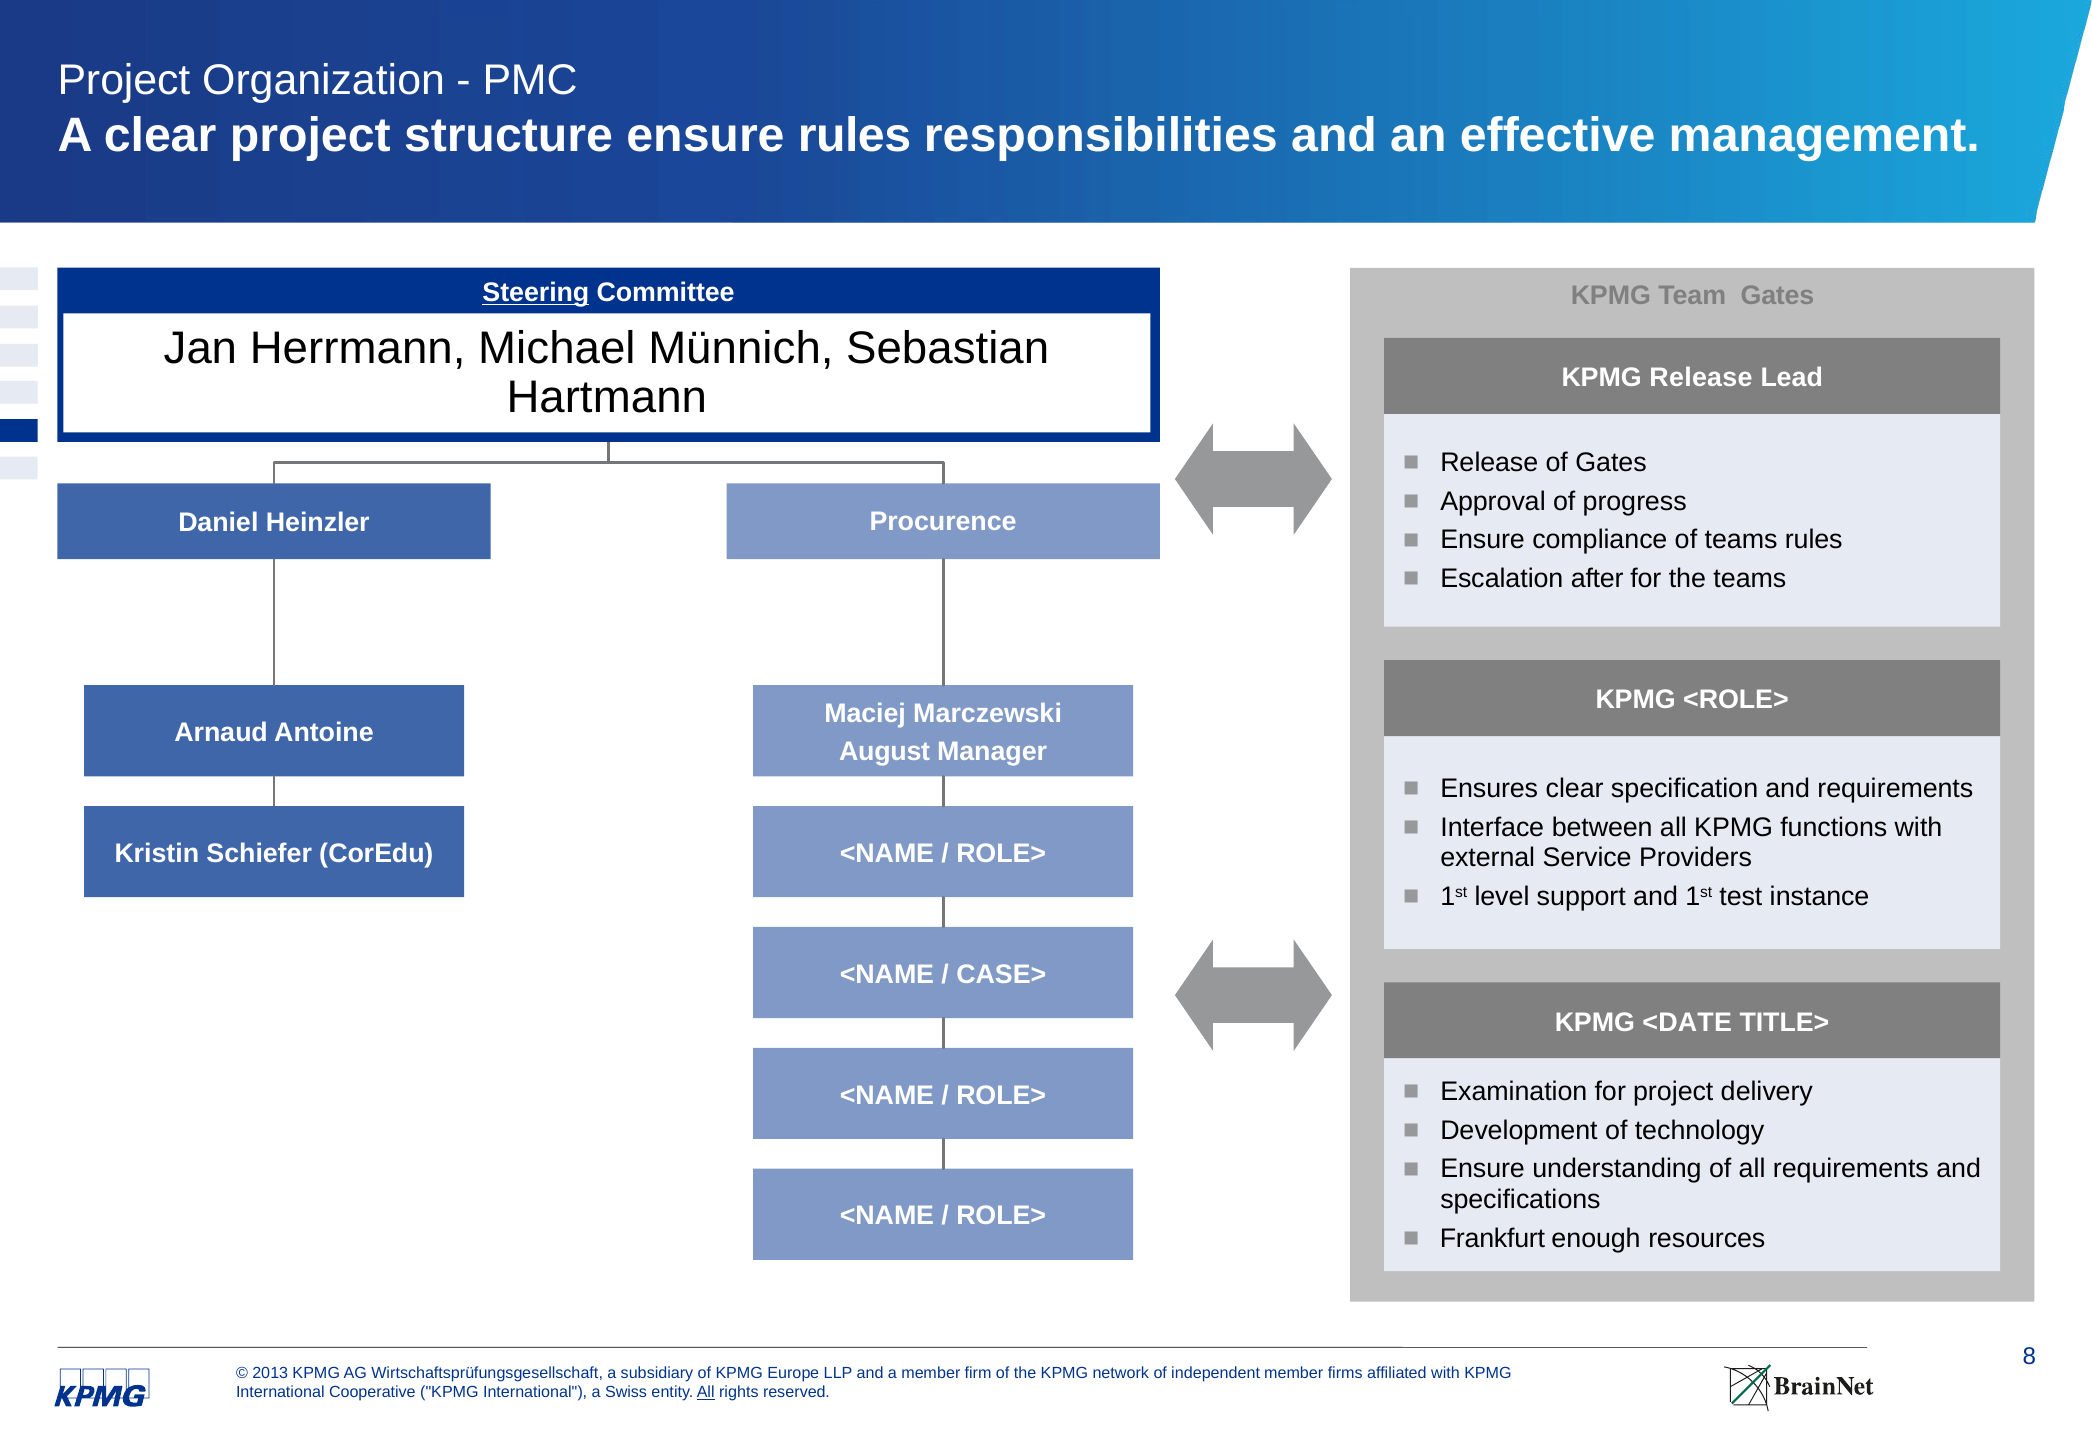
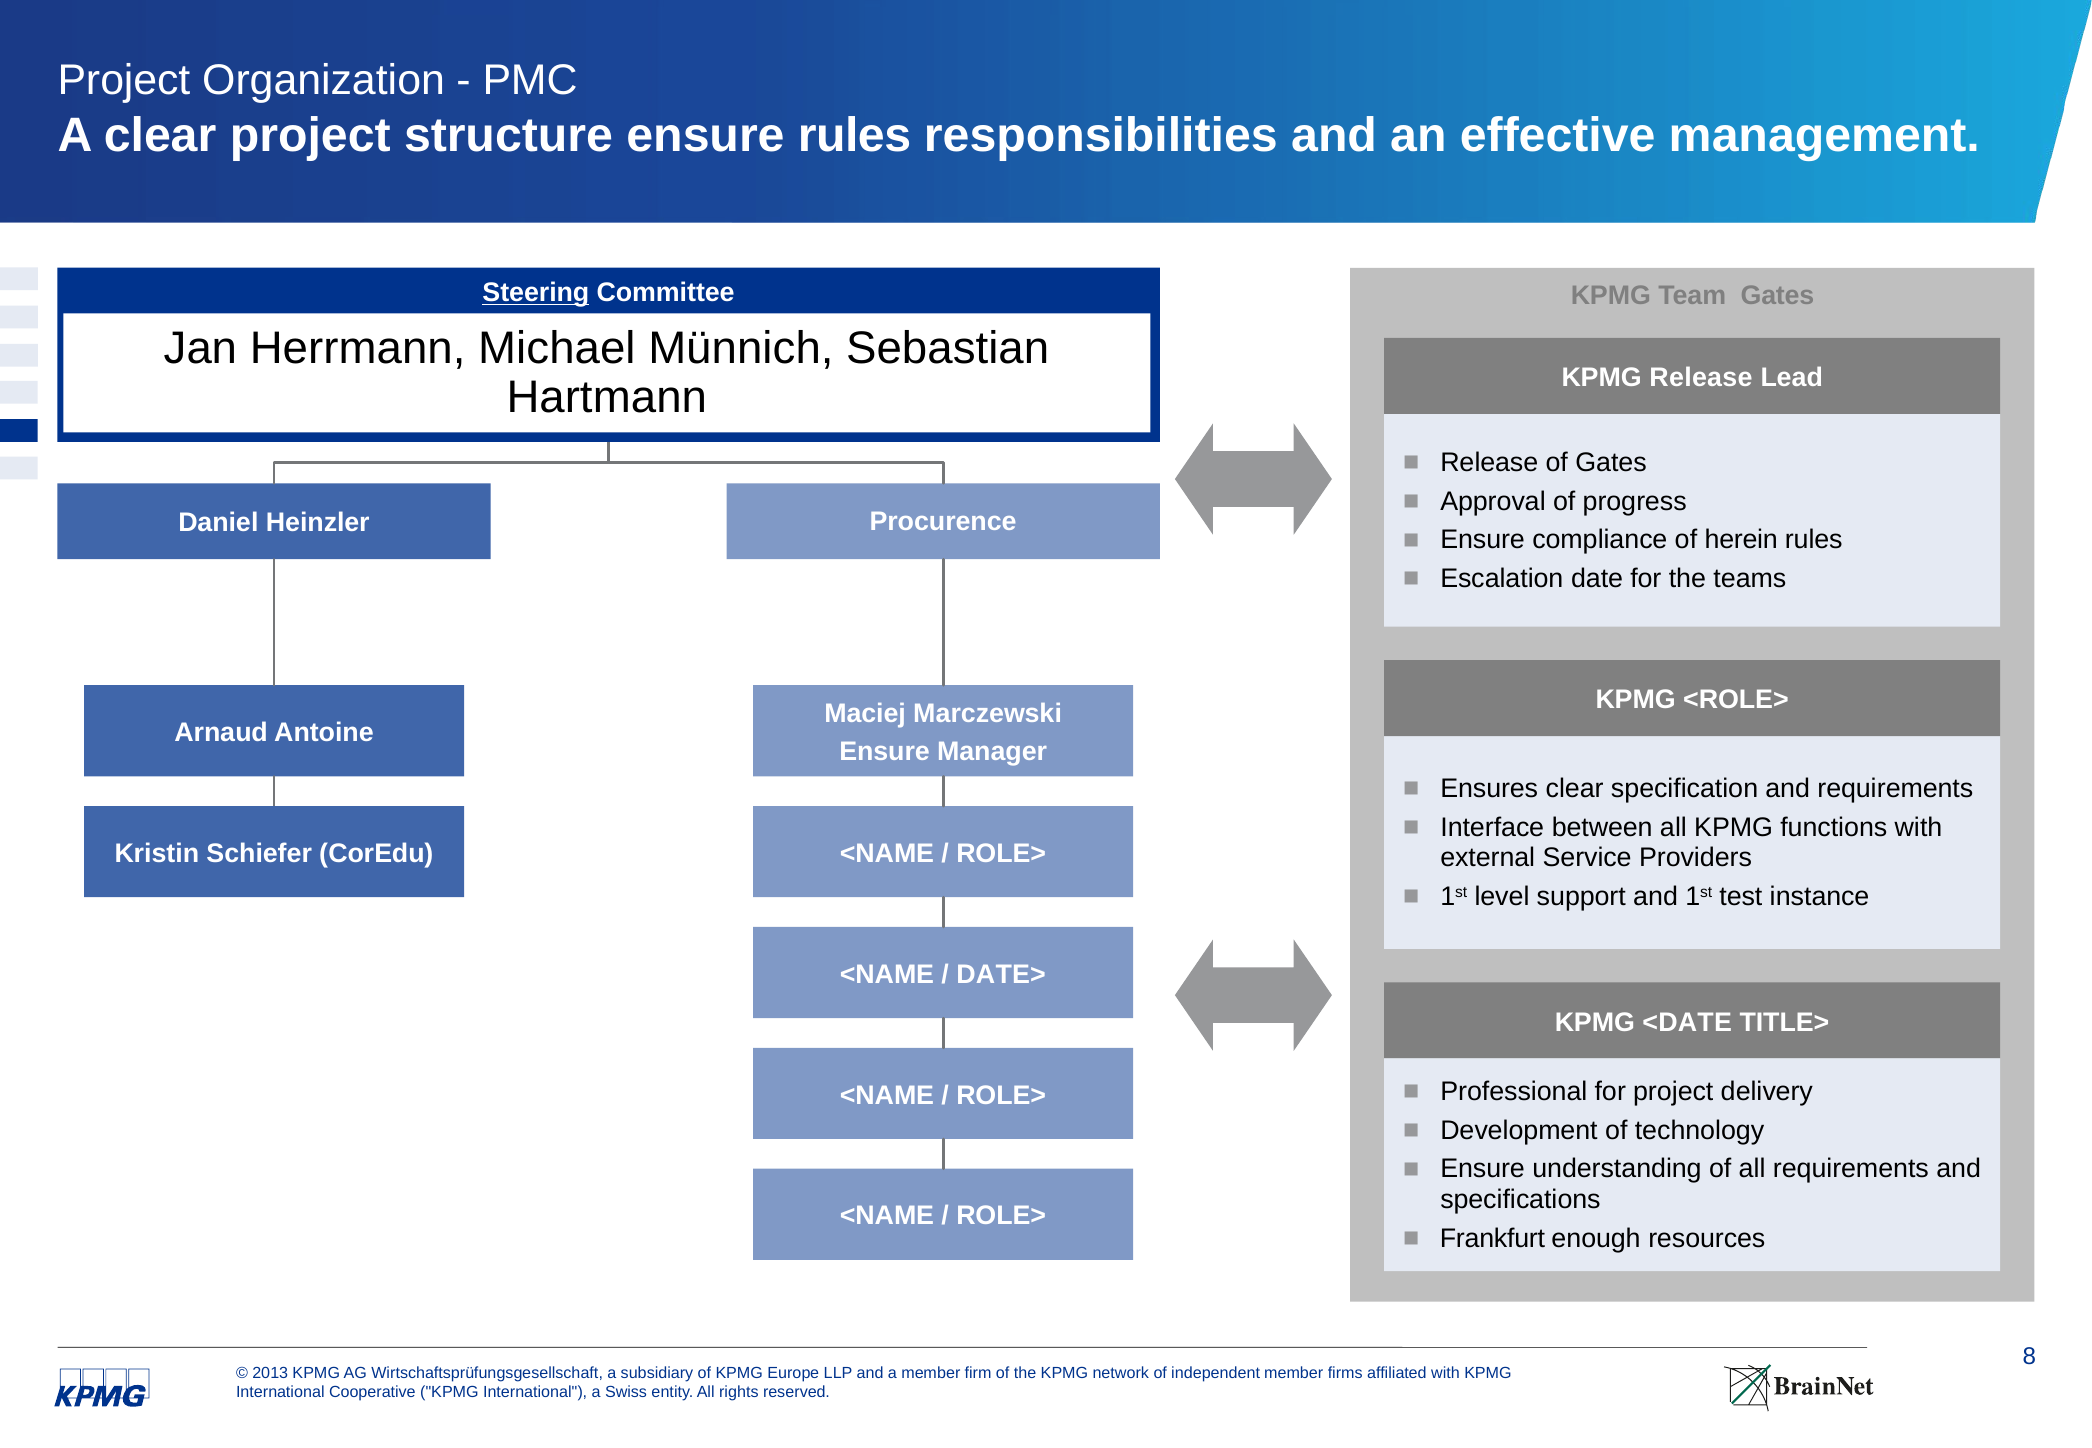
of teams: teams -> herein
after: after -> date
August at (885, 752): August -> Ensure
CASE>: CASE> -> DATE>
Examination: Examination -> Professional
All at (706, 1393) underline: present -> none
